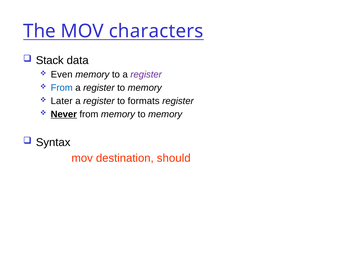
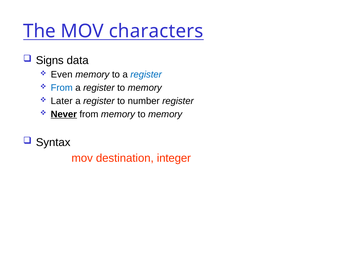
Stack: Stack -> Signs
register at (146, 74) colour: purple -> blue
formats: formats -> number
should: should -> integer
